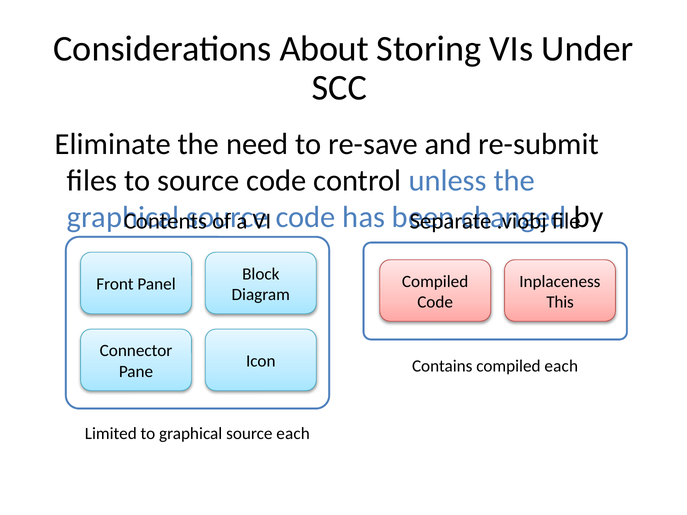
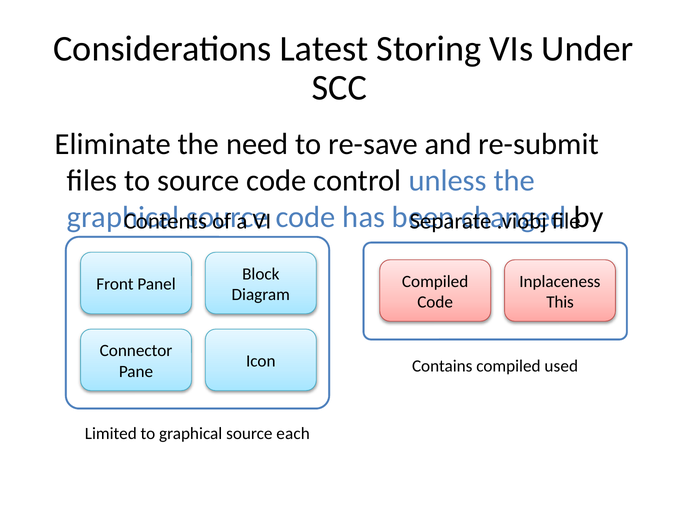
About: About -> Latest
compiled each: each -> used
